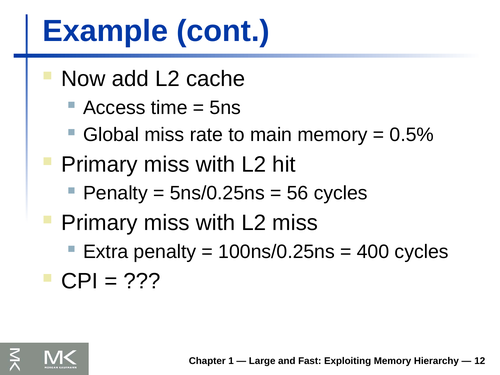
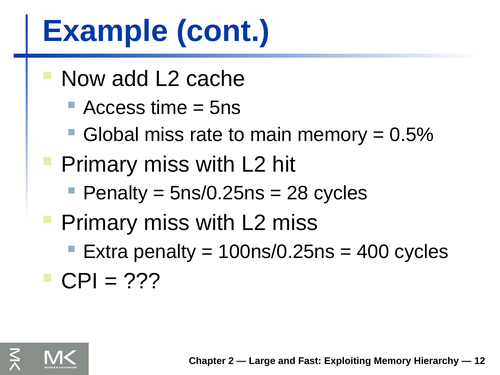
56: 56 -> 28
1: 1 -> 2
